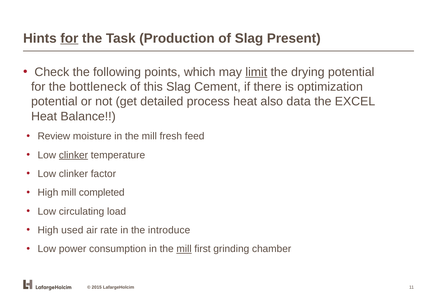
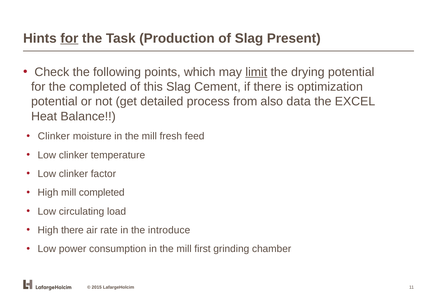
the bottleneck: bottleneck -> completed
process heat: heat -> from
Review at (54, 137): Review -> Clinker
clinker at (73, 155) underline: present -> none
High used: used -> there
mill at (184, 249) underline: present -> none
